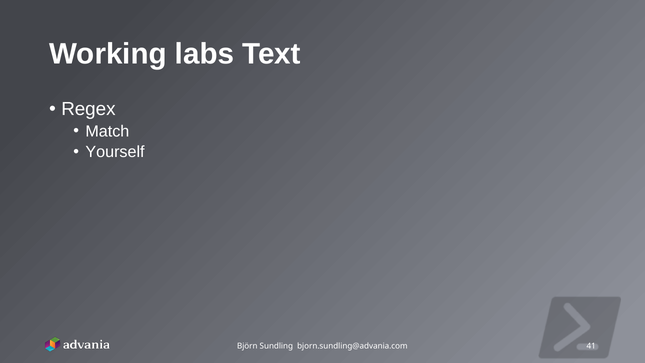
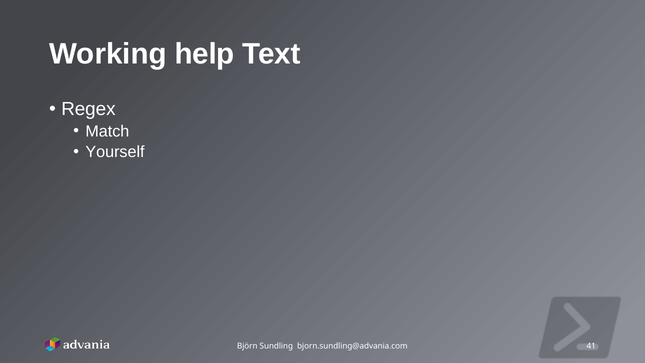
labs: labs -> help
